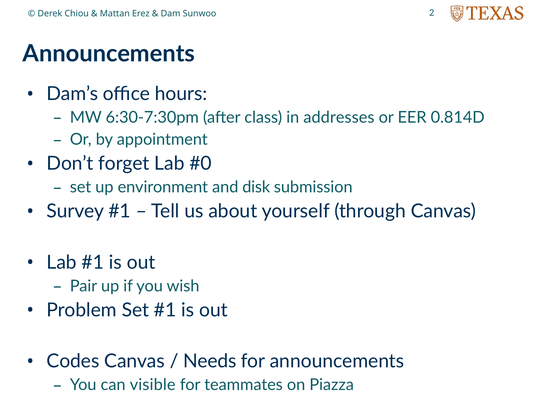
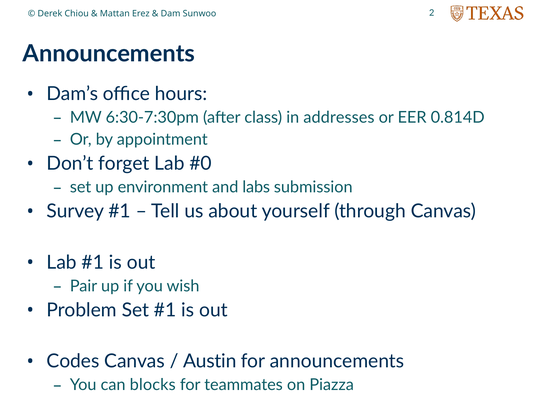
disk: disk -> labs
Needs: Needs -> Austin
visible: visible -> blocks
